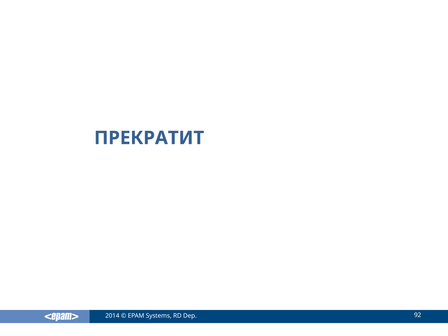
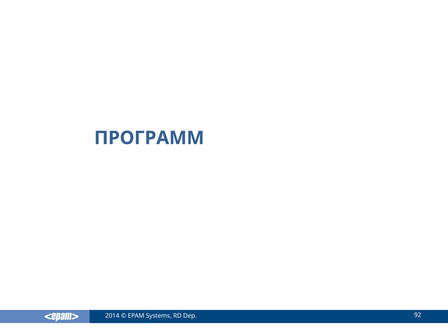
ПРЕКРАТИТ: ПРЕКРАТИТ -> ПРОГРАММ
